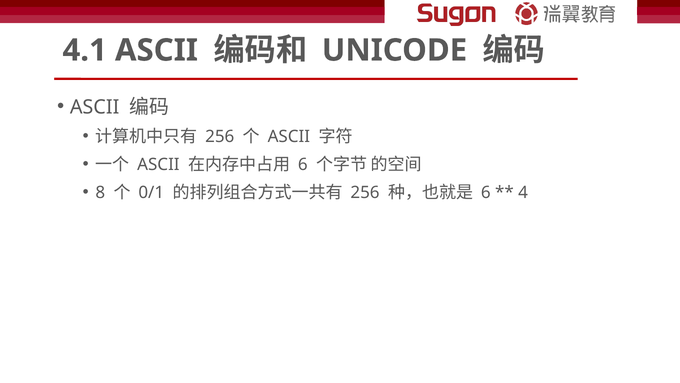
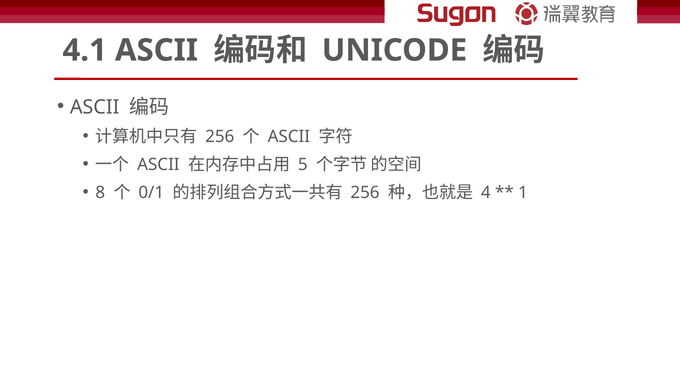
6 at (303, 164): 6 -> 5
6 at (486, 192): 6 -> 4
4: 4 -> 1
